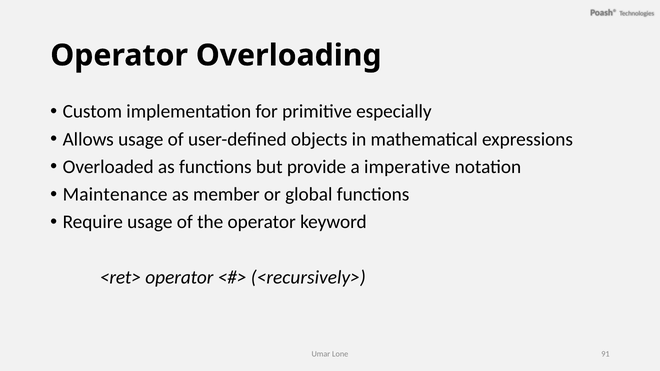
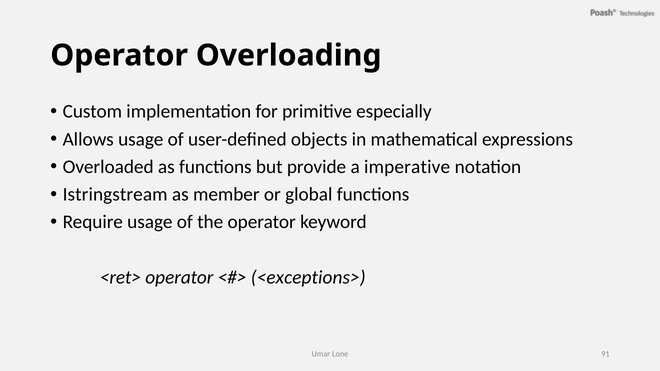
Maintenance: Maintenance -> Istringstream
<recursively>: <recursively> -> <exceptions>
